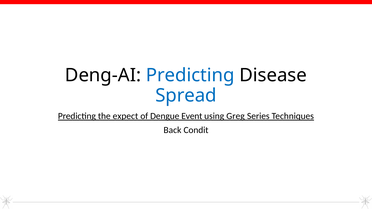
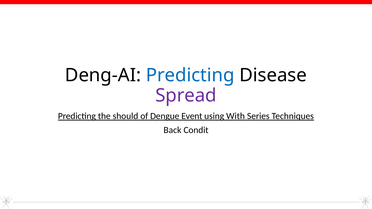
Spread colour: blue -> purple
expect: expect -> should
Greg: Greg -> With
